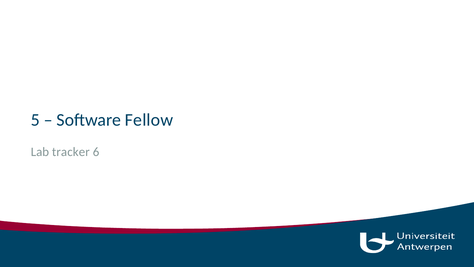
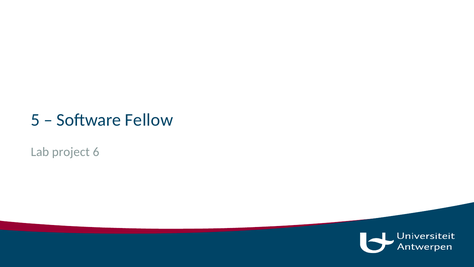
tracker: tracker -> project
